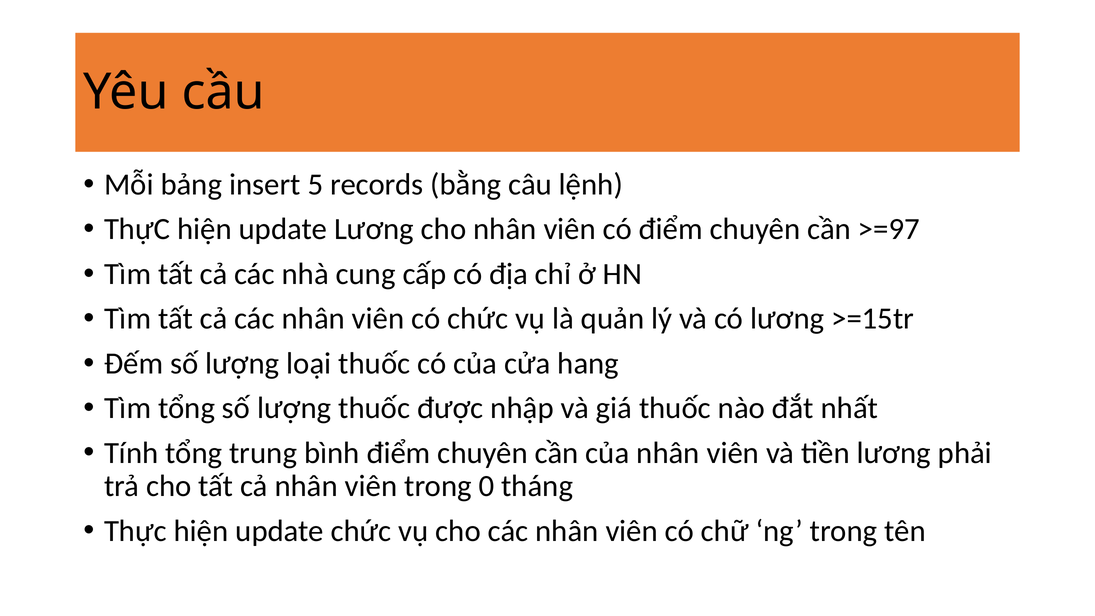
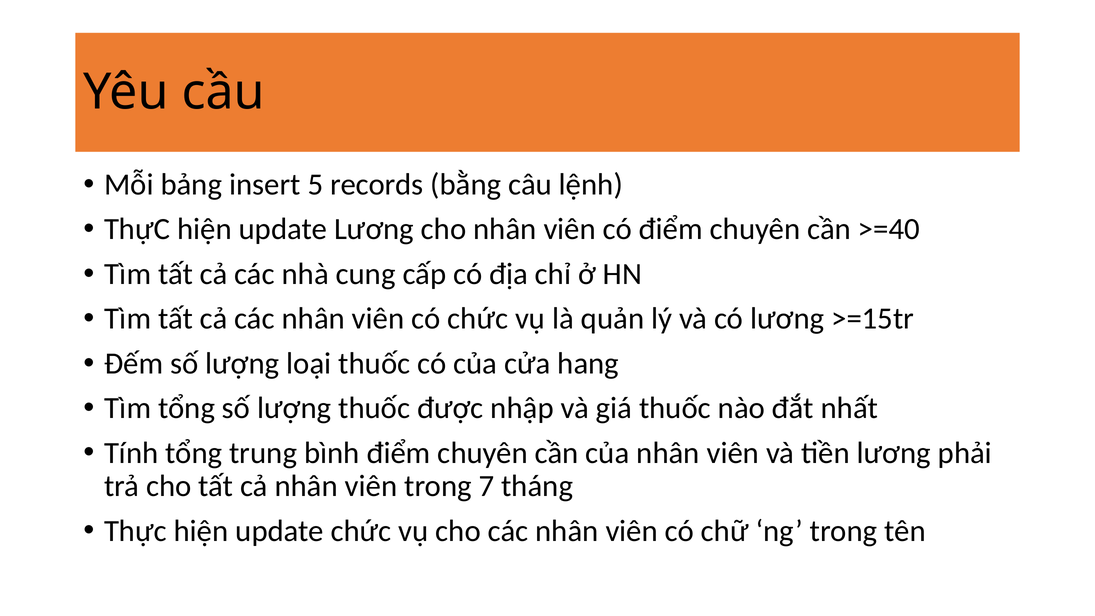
>=97: >=97 -> >=40
0: 0 -> 7
